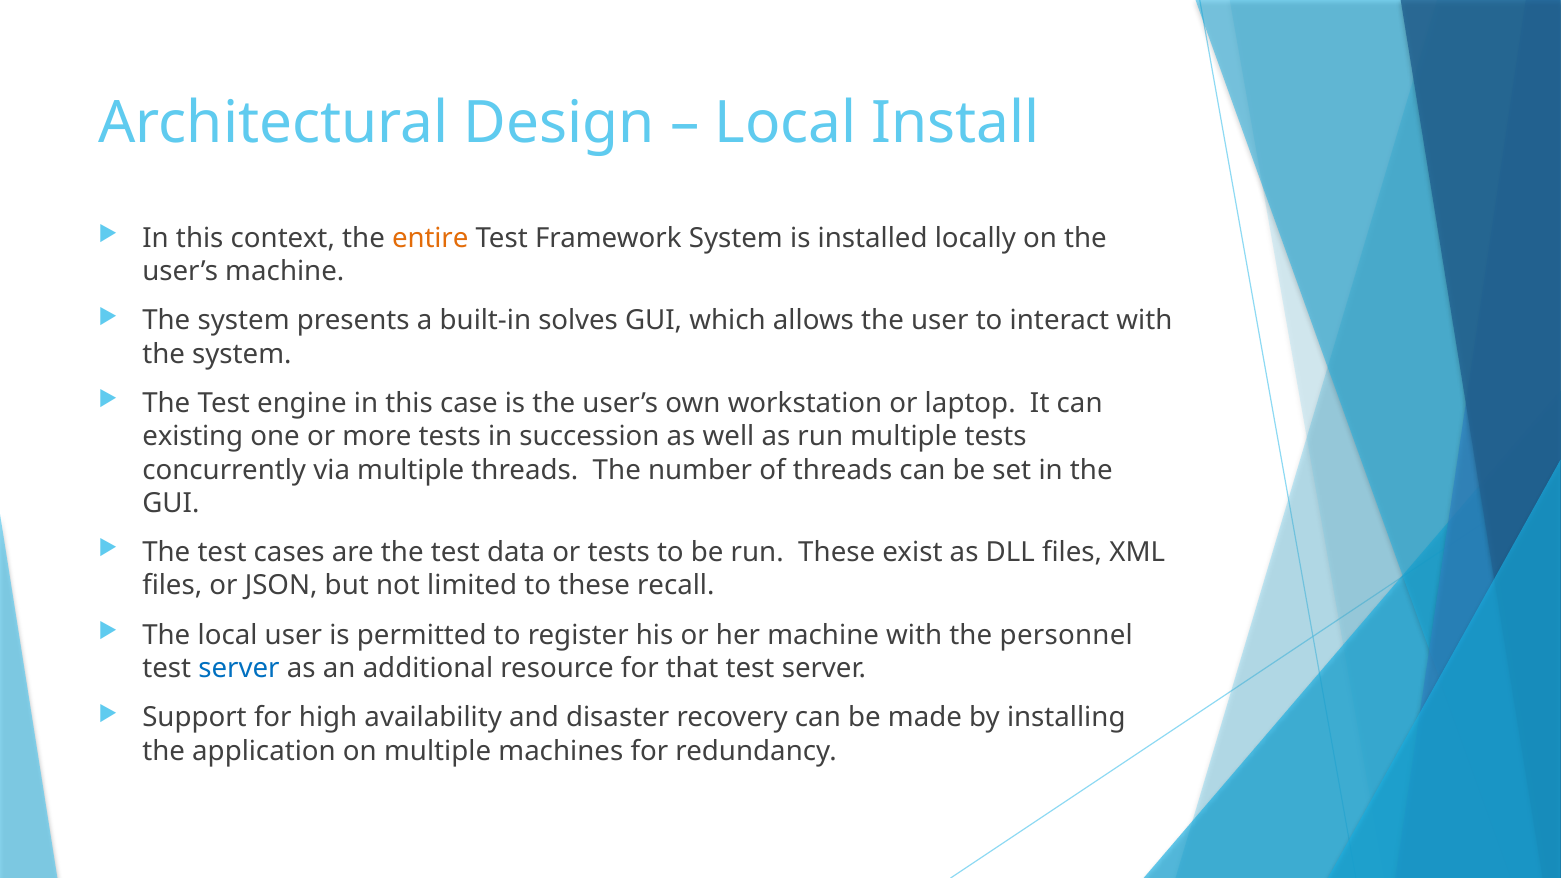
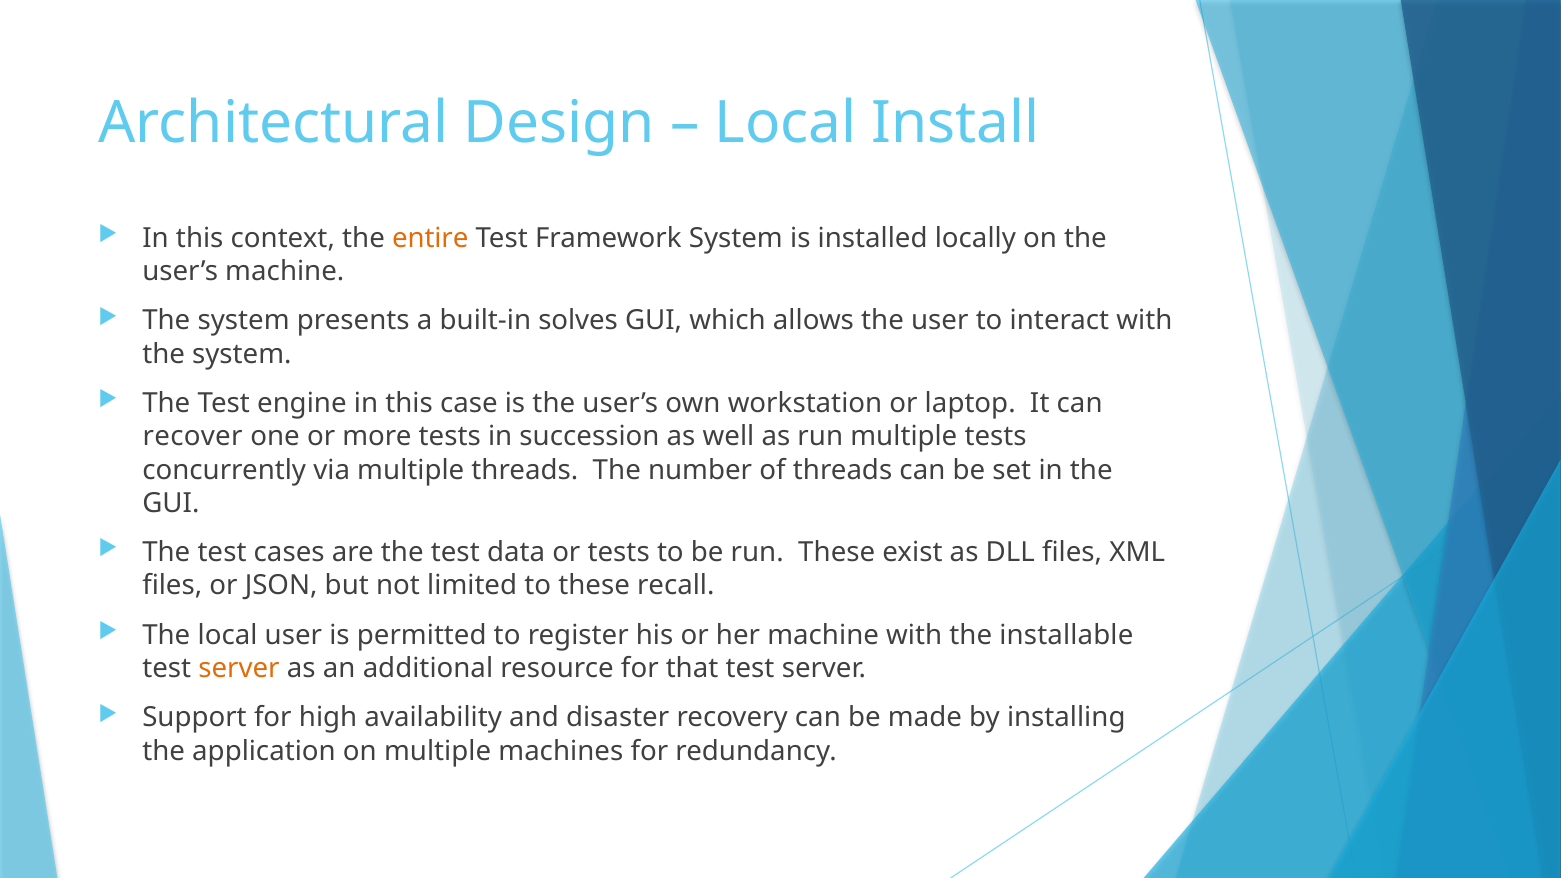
existing: existing -> recover
personnel: personnel -> installable
server at (239, 668) colour: blue -> orange
